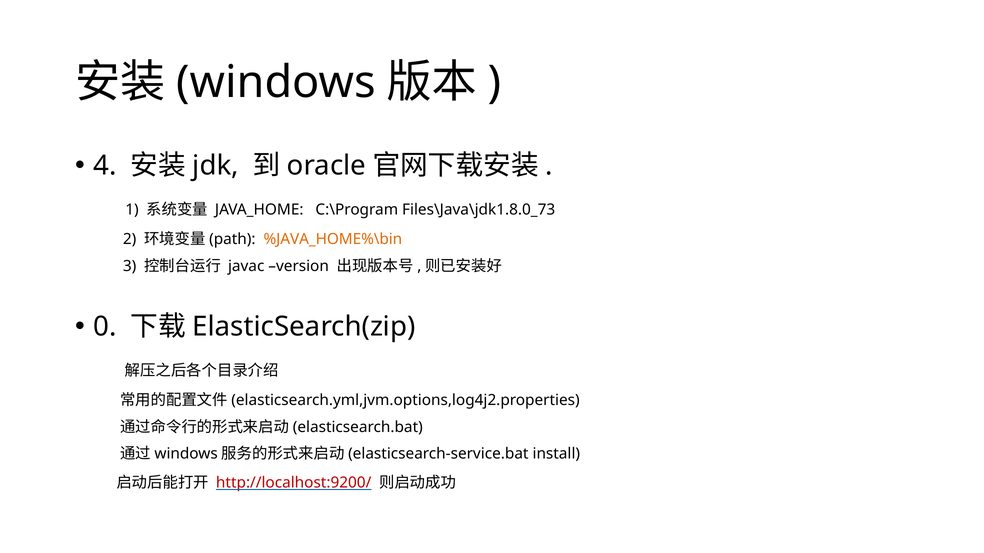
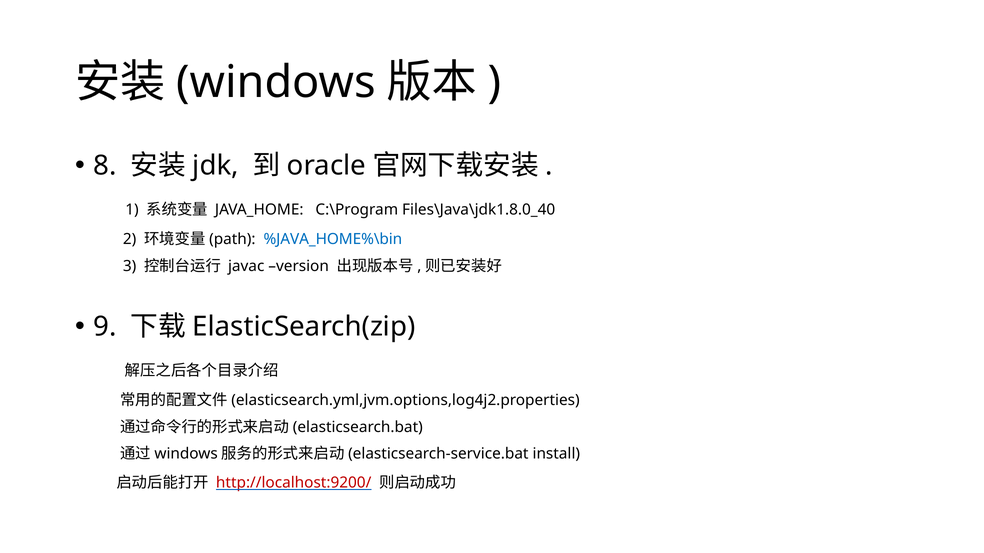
4: 4 -> 8
Files\Java\jdk1.8.0_73: Files\Java\jdk1.8.0_73 -> Files\Java\jdk1.8.0_40
%JAVA_HOME%\bin colour: orange -> blue
0: 0 -> 9
